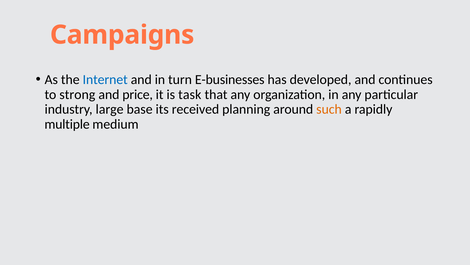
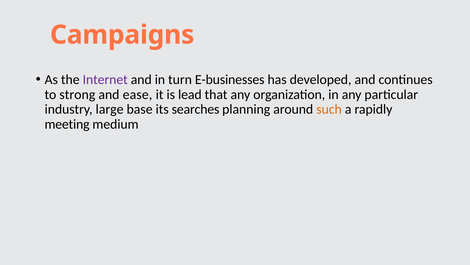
Internet colour: blue -> purple
price: price -> ease
task: task -> lead
received: received -> searches
multiple: multiple -> meeting
